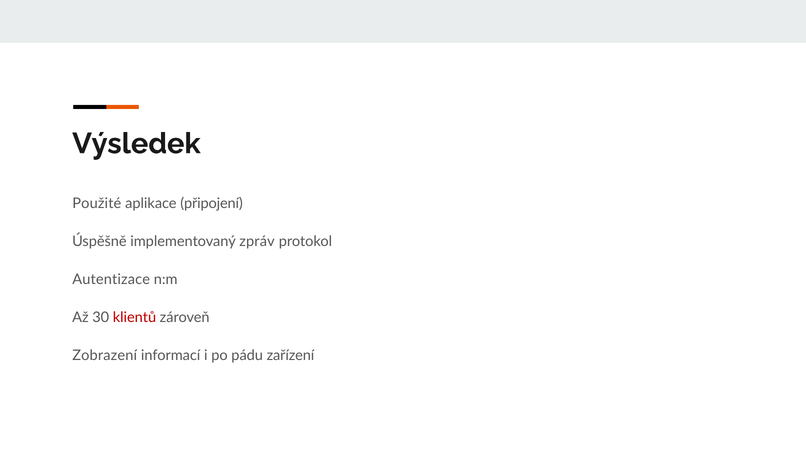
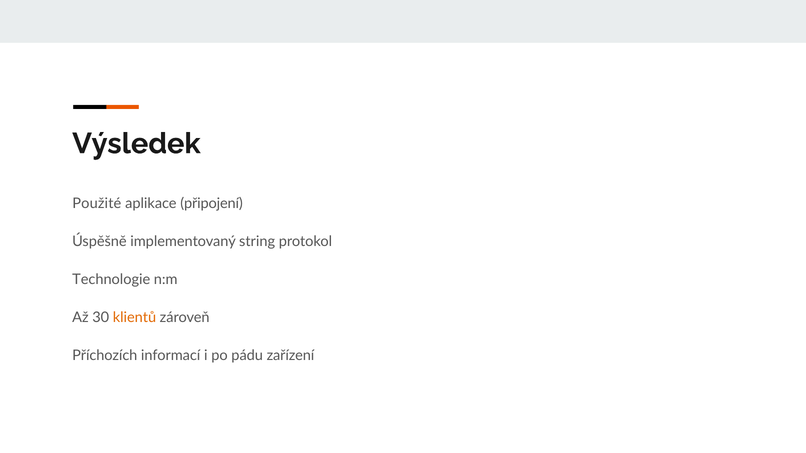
zpráv: zpráv -> string
Autentizace: Autentizace -> Technologie
klientů colour: red -> orange
Zobrazení: Zobrazení -> Příchozích
